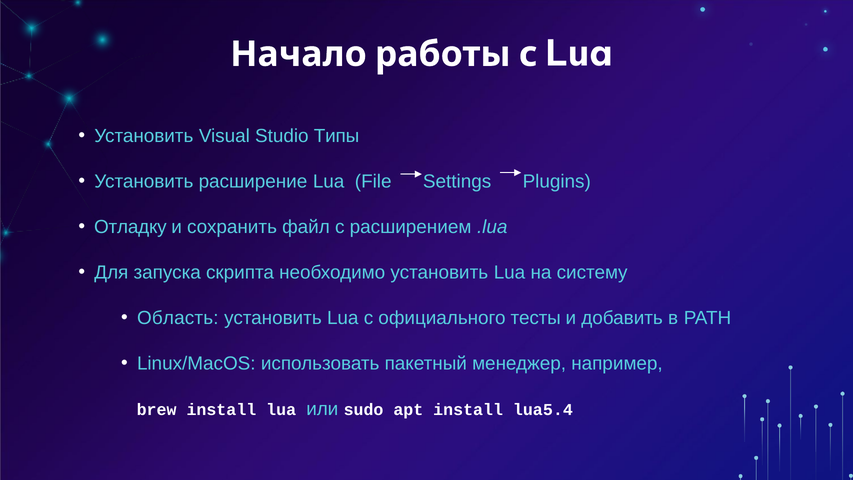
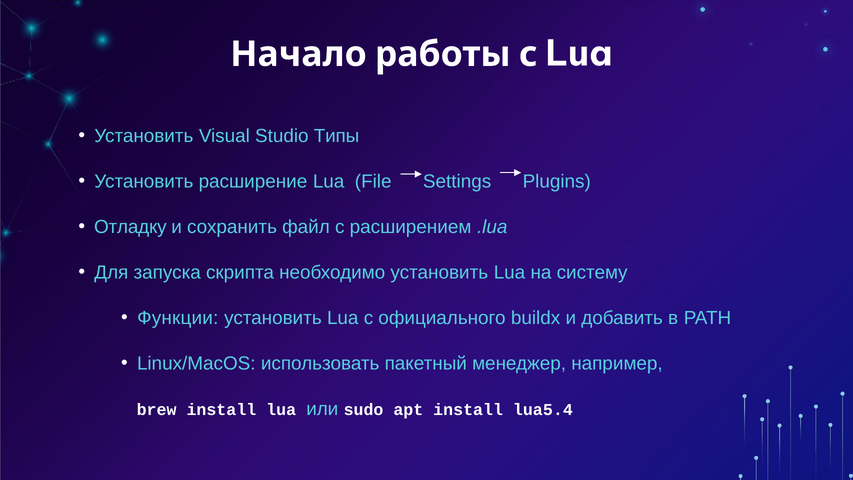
Область: Область -> Функции
тесты: тесты -> buildx
